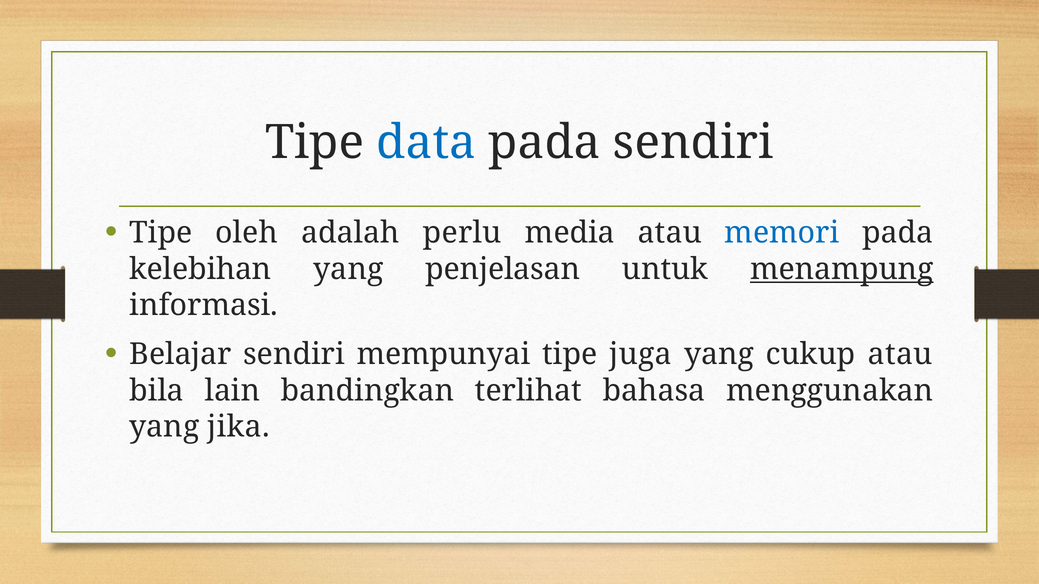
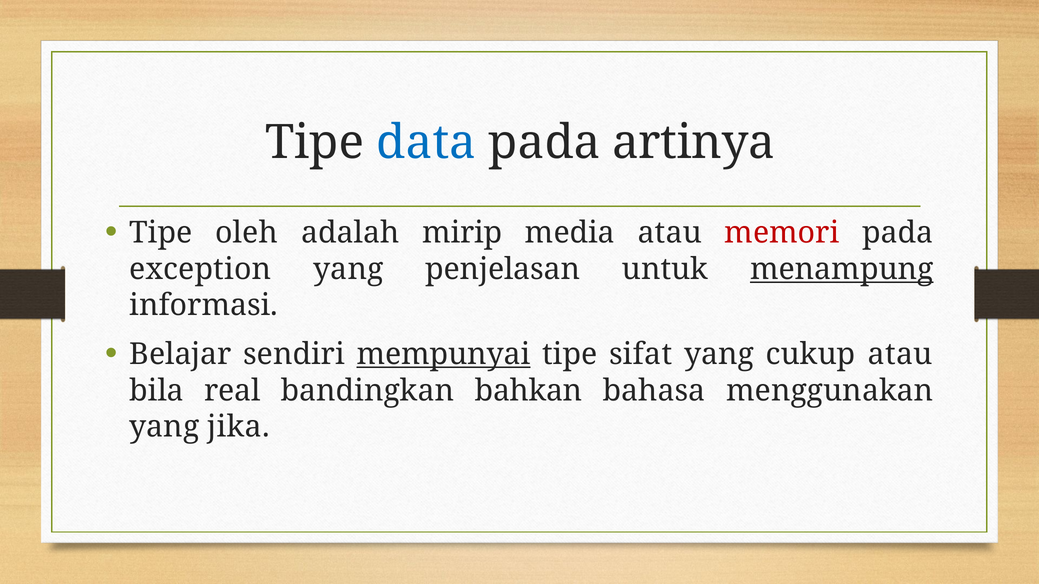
pada sendiri: sendiri -> artinya
perlu: perlu -> mirip
memori colour: blue -> red
kelebihan: kelebihan -> exception
mempunyai underline: none -> present
juga: juga -> sifat
lain: lain -> real
terlihat: terlihat -> bahkan
